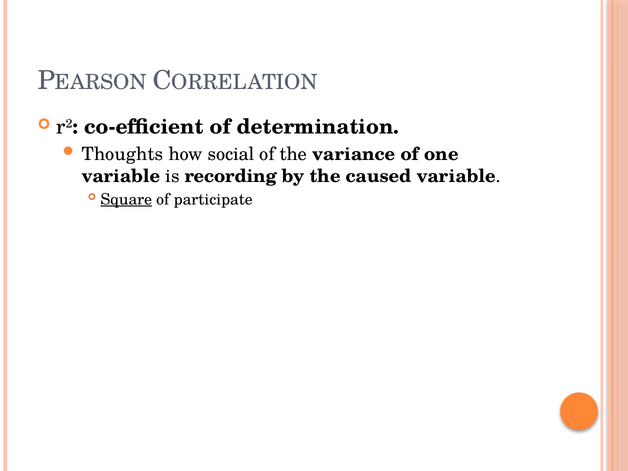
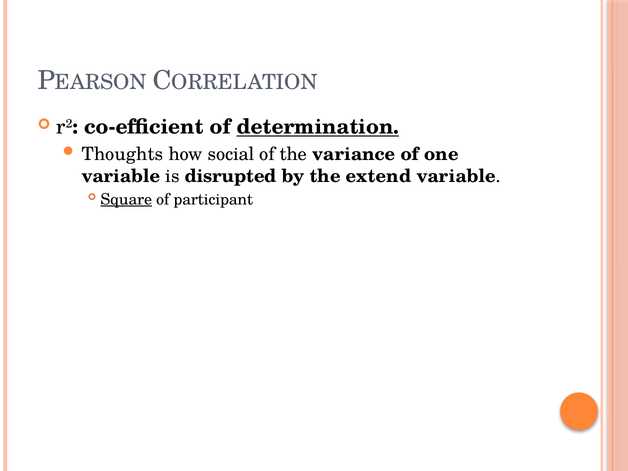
determination underline: none -> present
recording: recording -> disrupted
caused: caused -> extend
participate: participate -> participant
